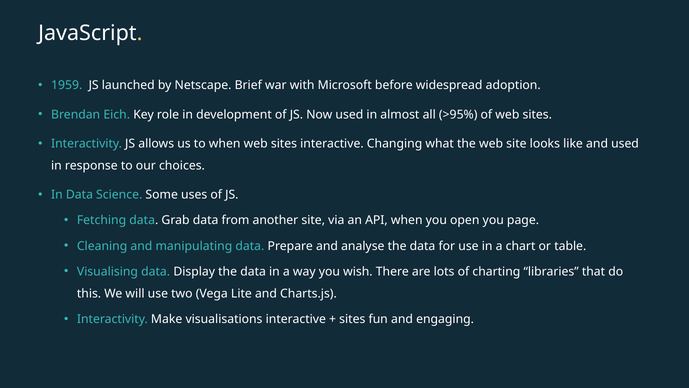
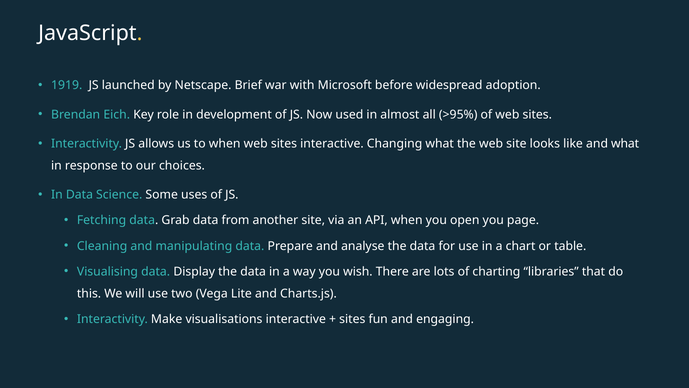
1959: 1959 -> 1919
and used: used -> what
